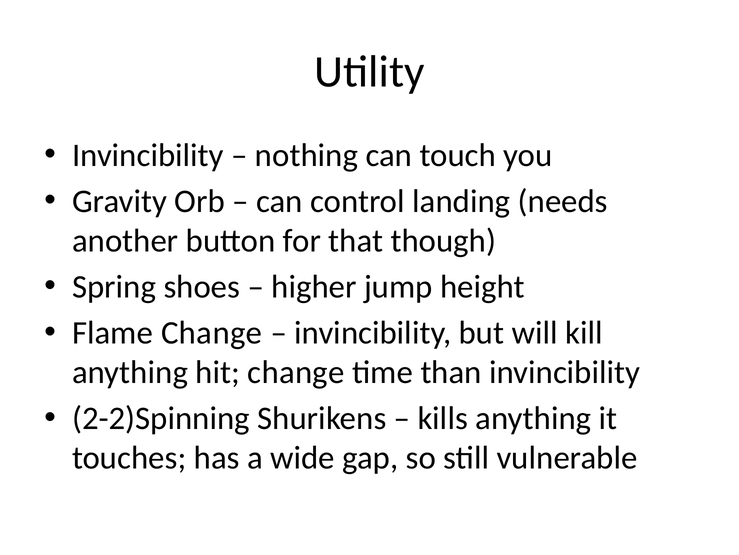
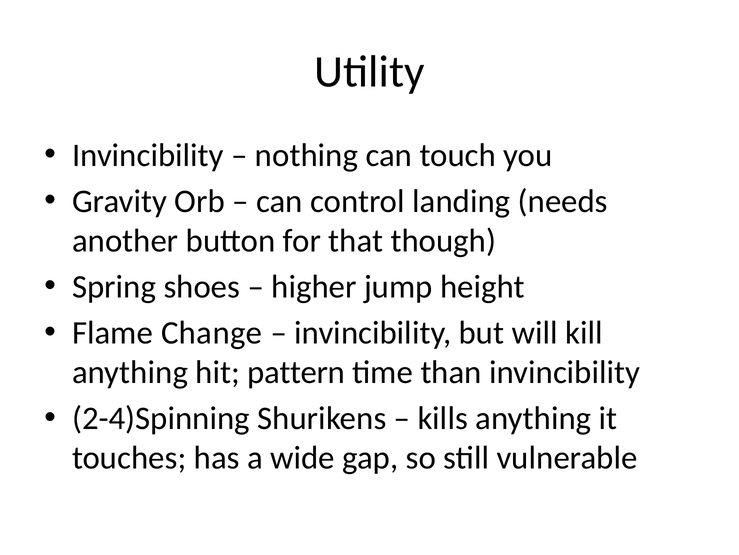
hit change: change -> pattern
2-2)Spinning: 2-2)Spinning -> 2-4)Spinning
